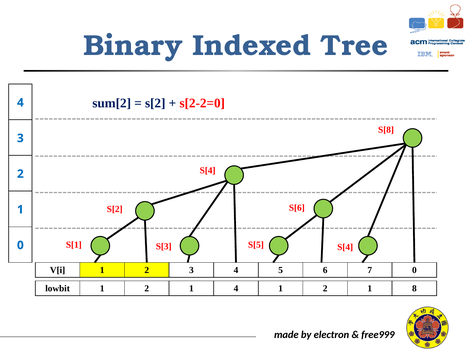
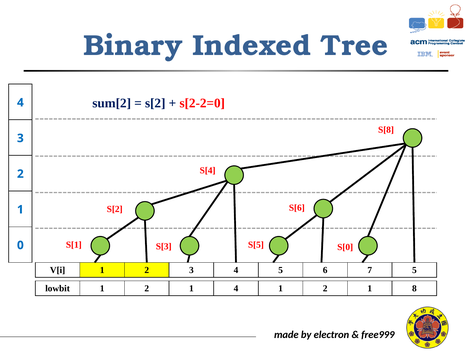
S[4 at (345, 247): S[4 -> S[0
7 0: 0 -> 5
